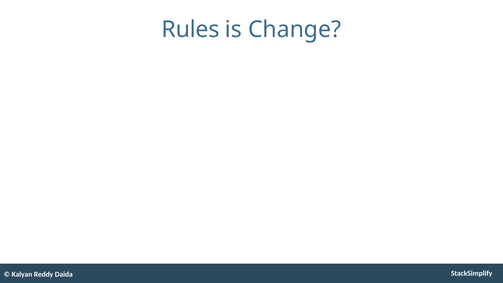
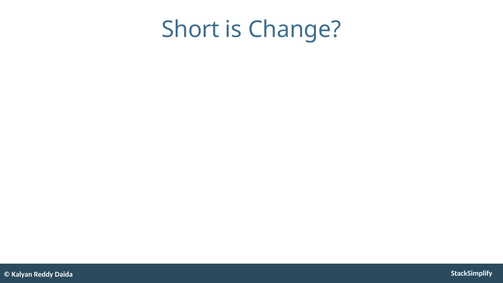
Rules: Rules -> Short
